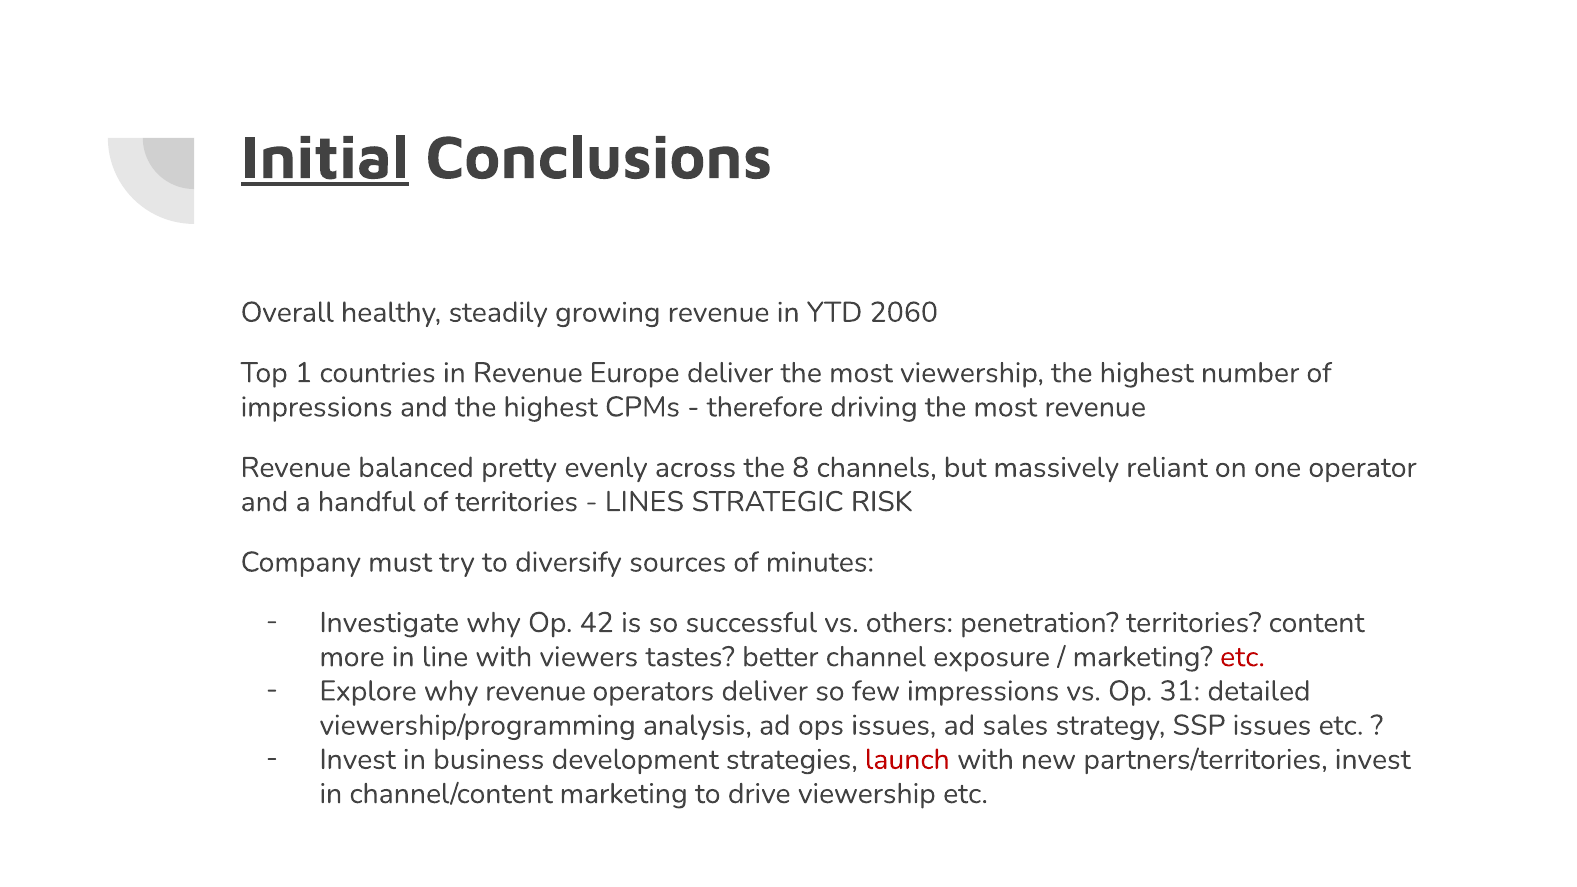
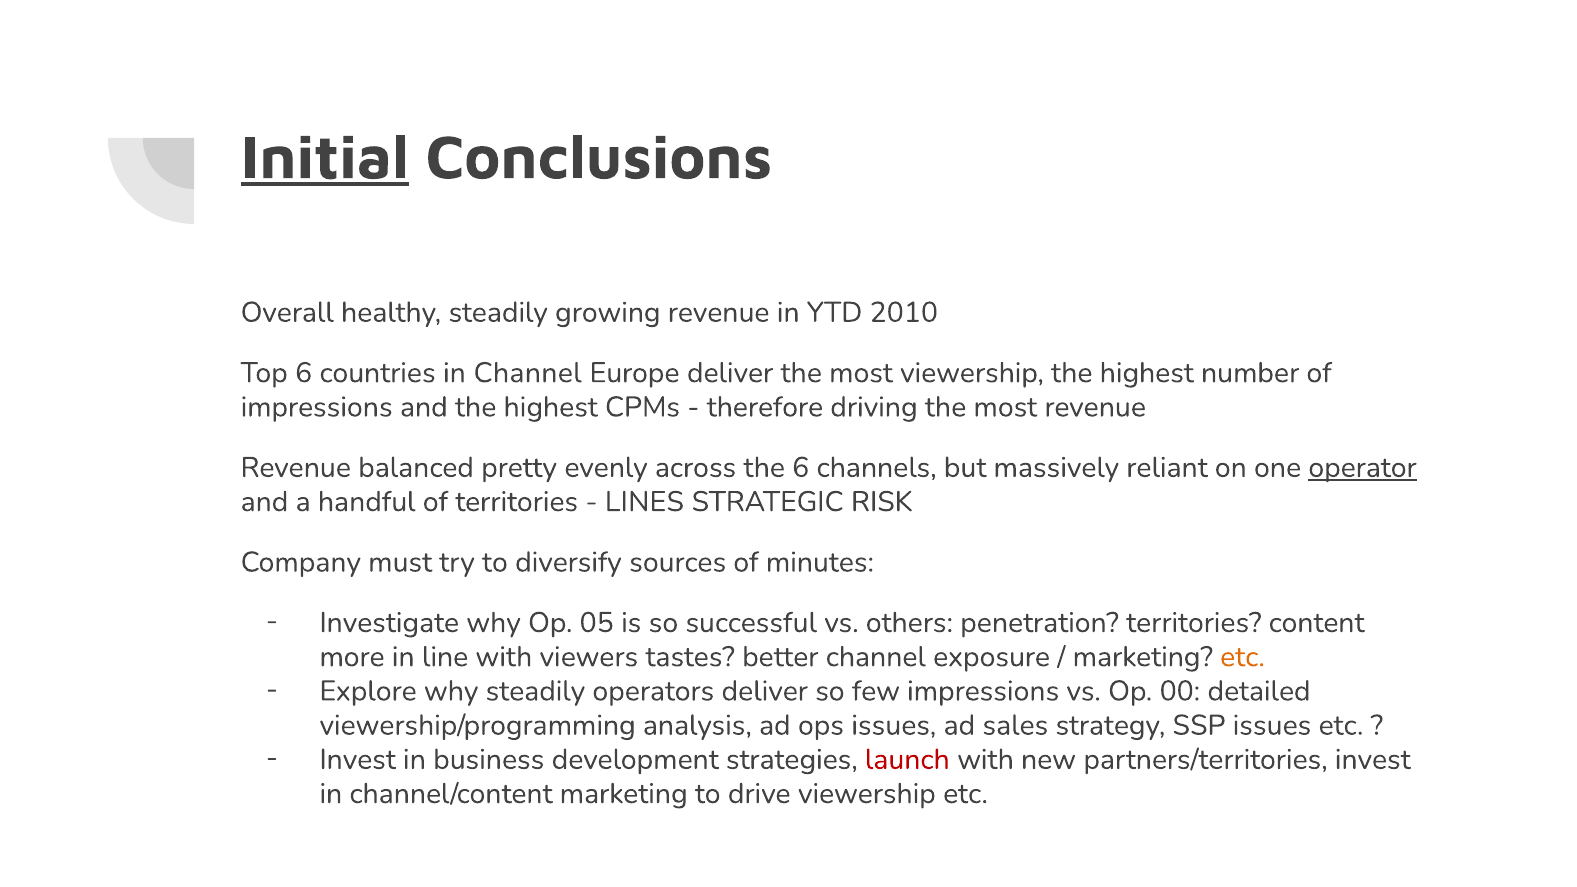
2060: 2060 -> 2010
Top 1: 1 -> 6
in Revenue: Revenue -> Channel
the 8: 8 -> 6
operator underline: none -> present
42: 42 -> 05
etc at (1242, 657) colour: red -> orange
why revenue: revenue -> steadily
31: 31 -> 00
